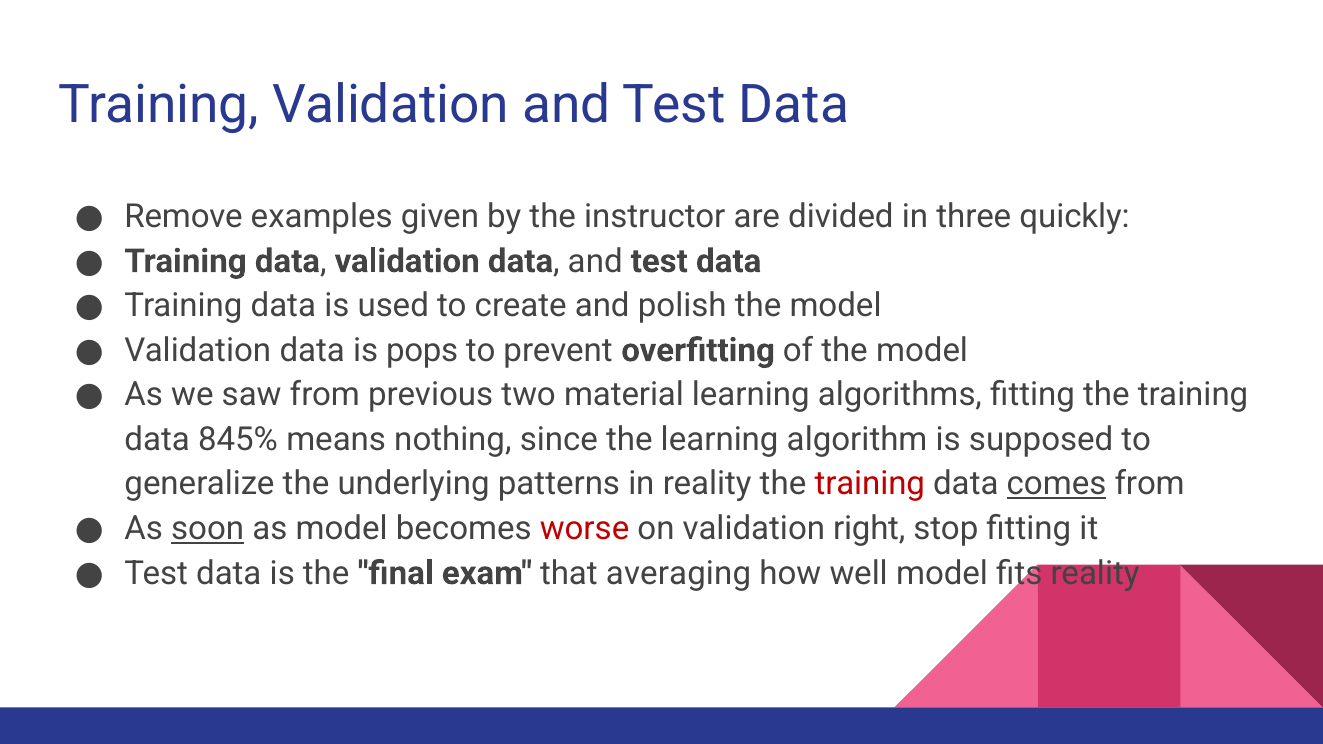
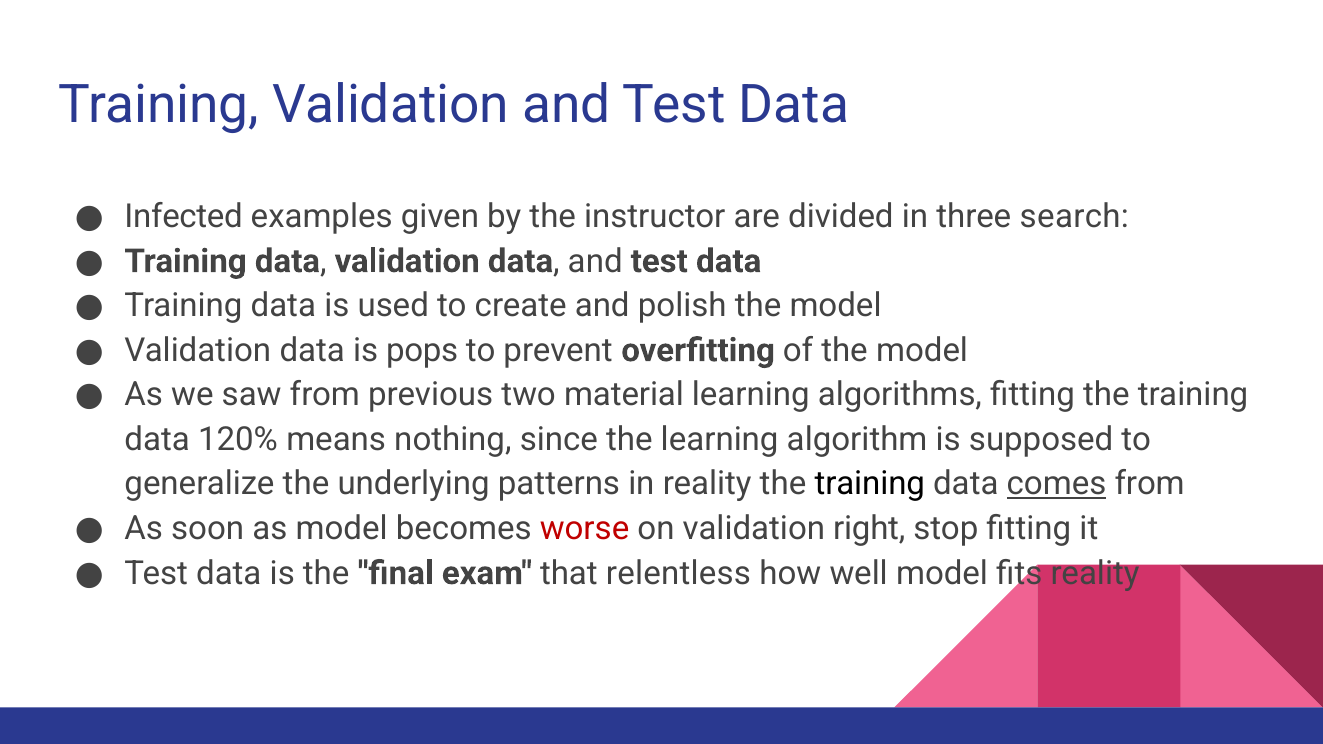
Remove: Remove -> Infected
quickly: quickly -> search
845%: 845% -> 120%
training at (870, 484) colour: red -> black
soon underline: present -> none
averaging: averaging -> relentless
